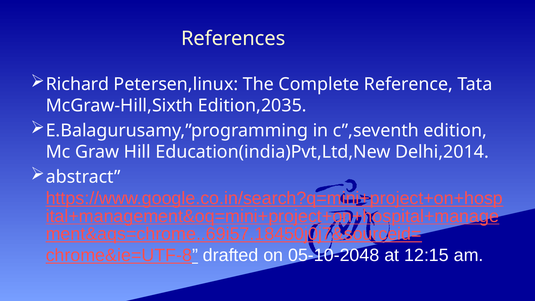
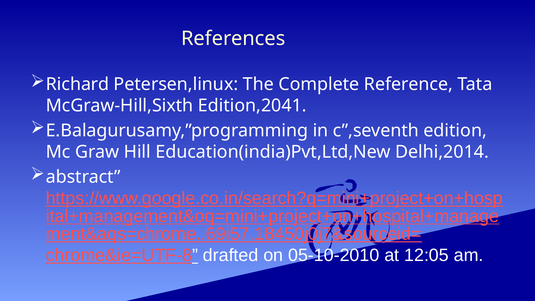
Edition,2035: Edition,2035 -> Edition,2041
05-10-2048: 05-10-2048 -> 05-10-2010
12:15: 12:15 -> 12:05
